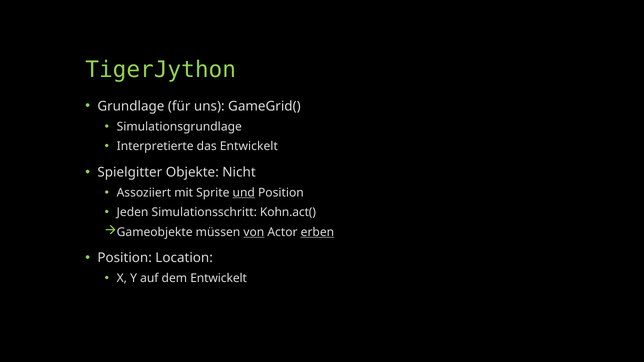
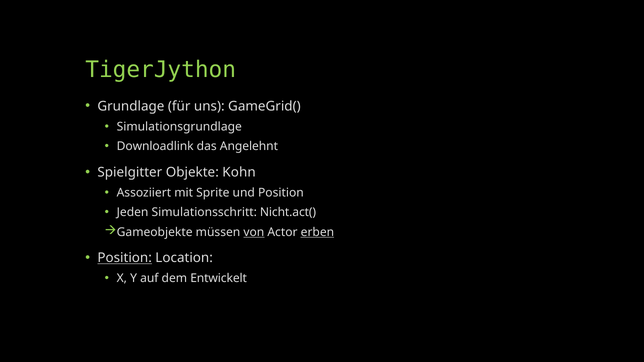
Interpretierte: Interpretierte -> Downloadlink
das Entwickelt: Entwickelt -> Angelehnt
Nicht: Nicht -> Kohn
und underline: present -> none
Kohn.act(: Kohn.act( -> Nicht.act(
Position at (125, 258) underline: none -> present
